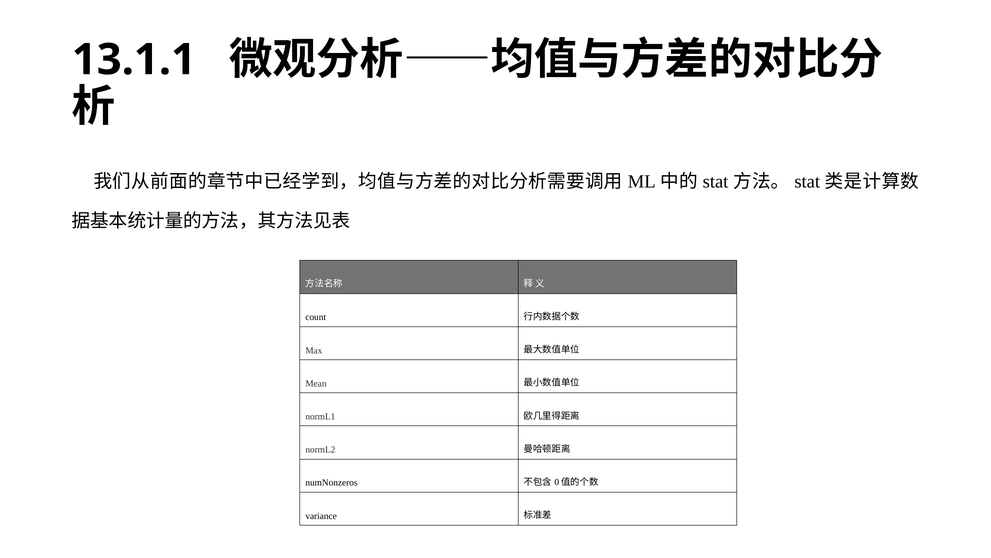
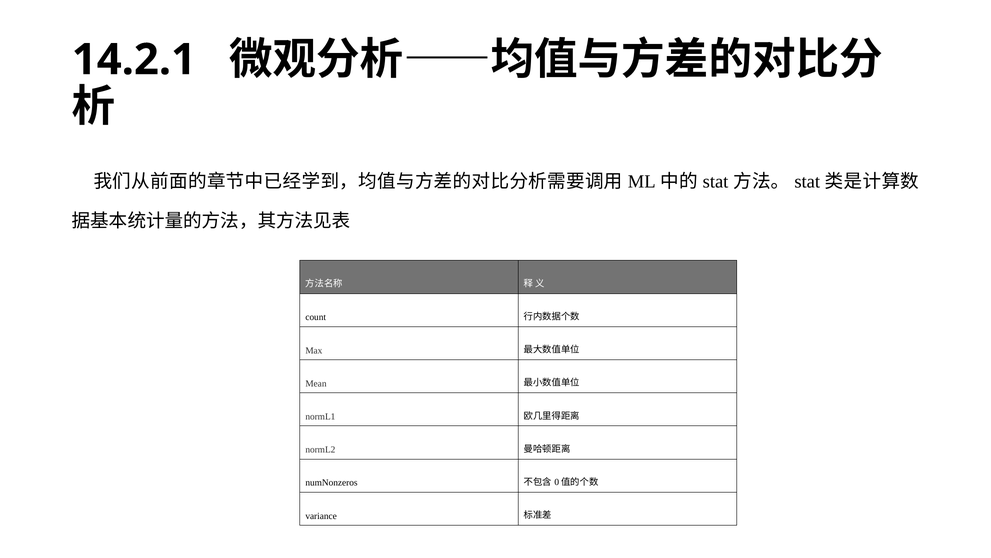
13.1.1: 13.1.1 -> 14.2.1
